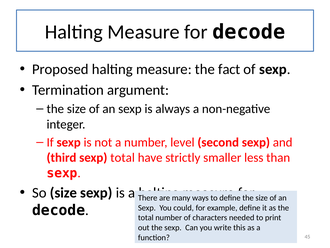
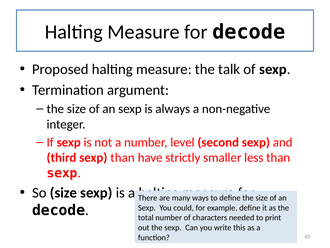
fact: fact -> talk
sexp total: total -> than
